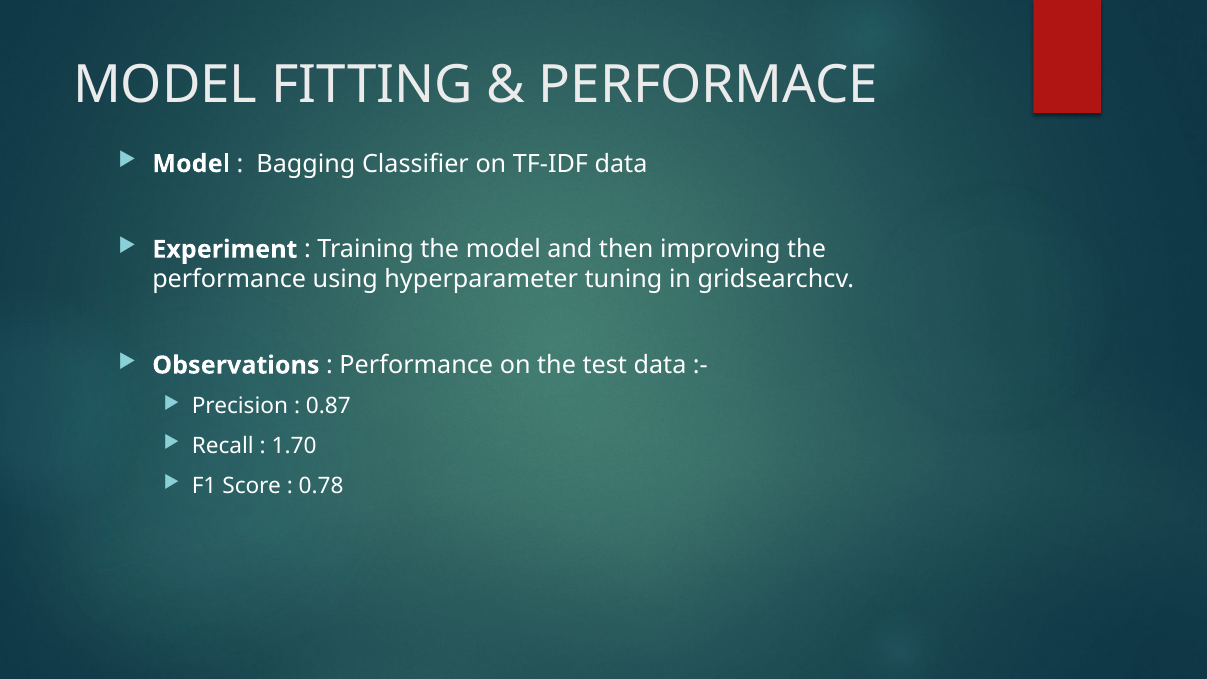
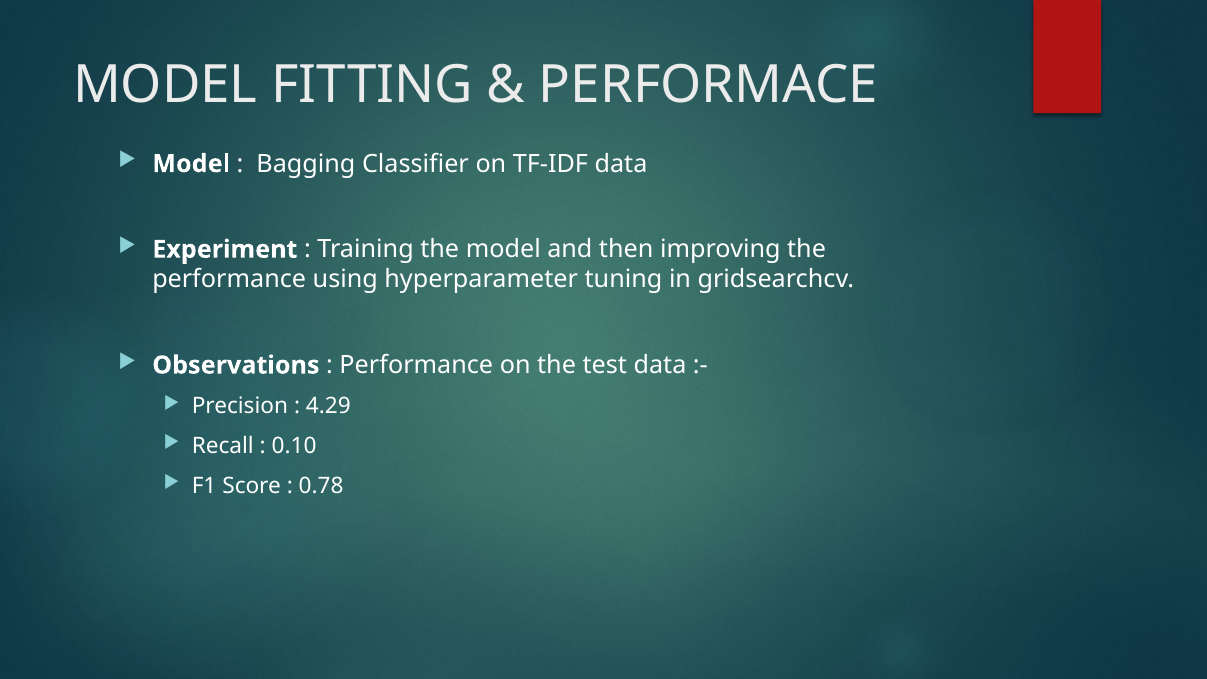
0.87: 0.87 -> 4.29
1.70: 1.70 -> 0.10
